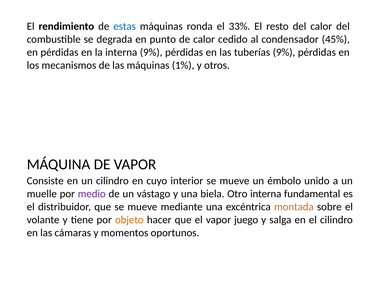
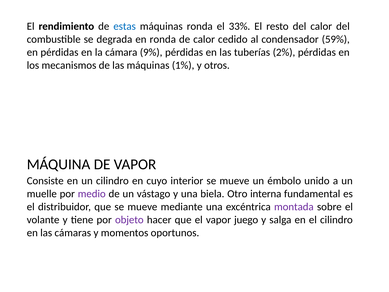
en punto: punto -> ronda
45%: 45% -> 59%
la interna: interna -> cámara
tuberías 9%: 9% -> 2%
montada colour: orange -> purple
objeto colour: orange -> purple
